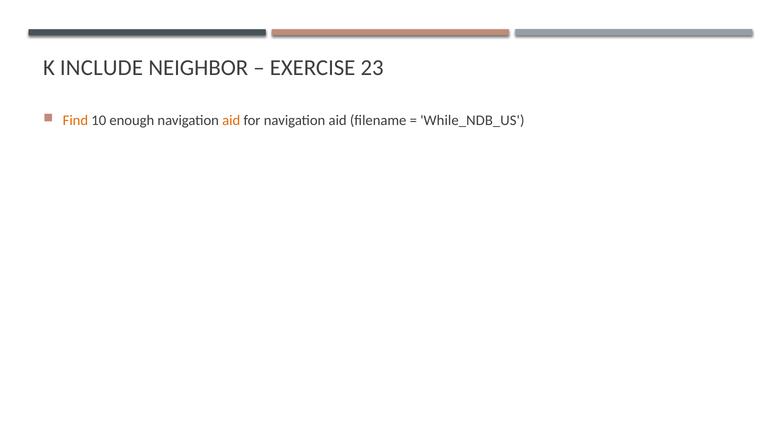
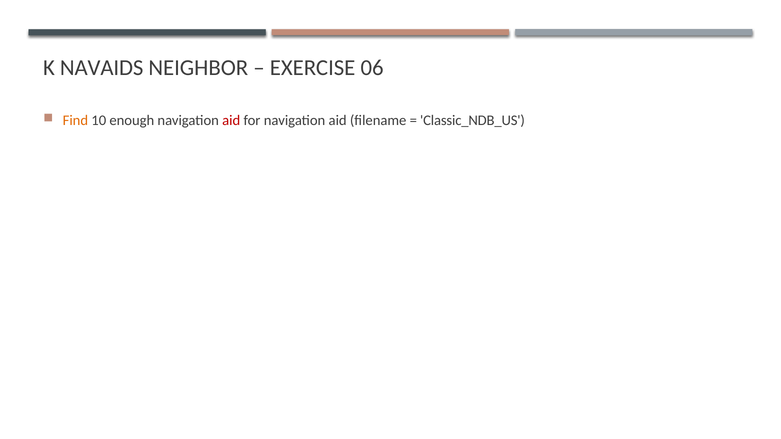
INCLUDE: INCLUDE -> NAVAIDS
23: 23 -> 06
aid at (231, 121) colour: orange -> red
While_NDB_US: While_NDB_US -> Classic_NDB_US
